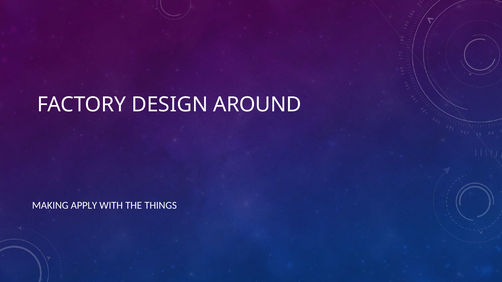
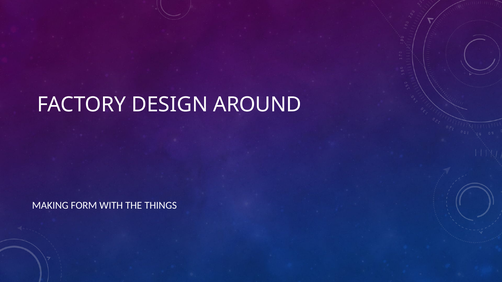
APPLY: APPLY -> FORM
